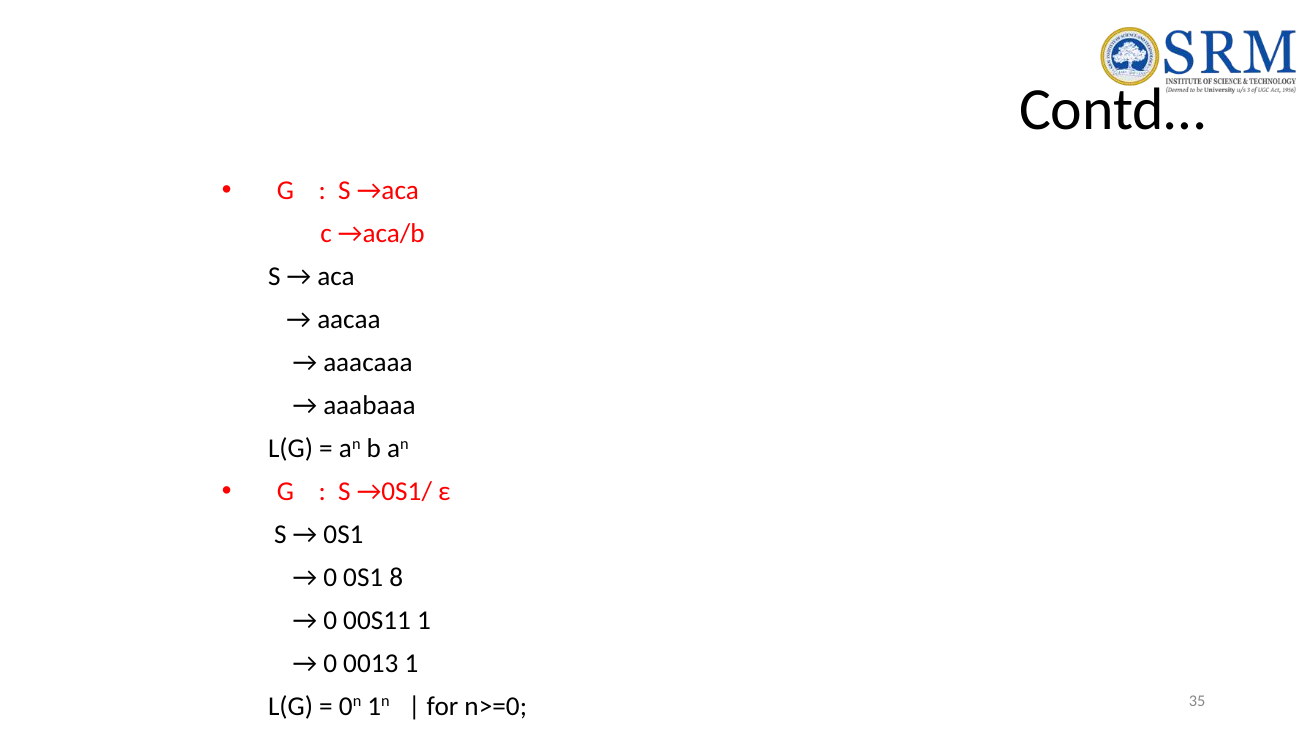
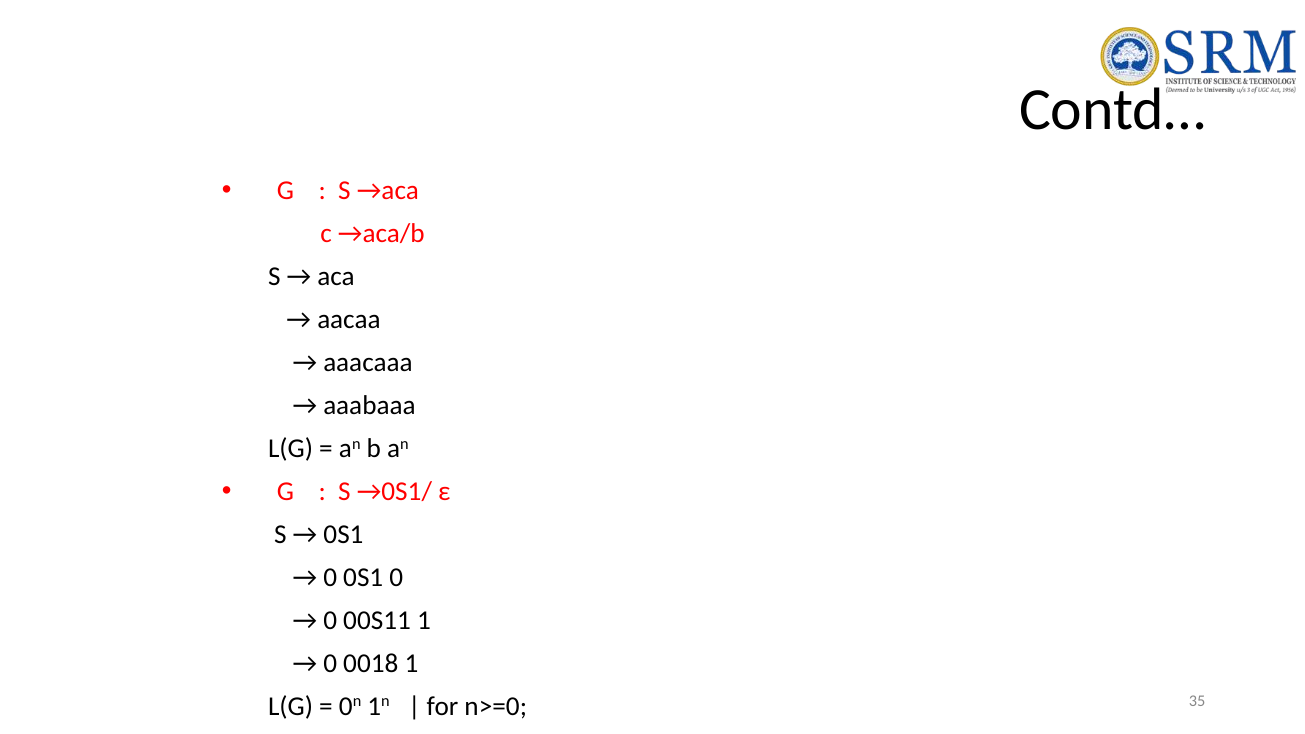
0S1 8: 8 -> 0
0013: 0013 -> 0018
